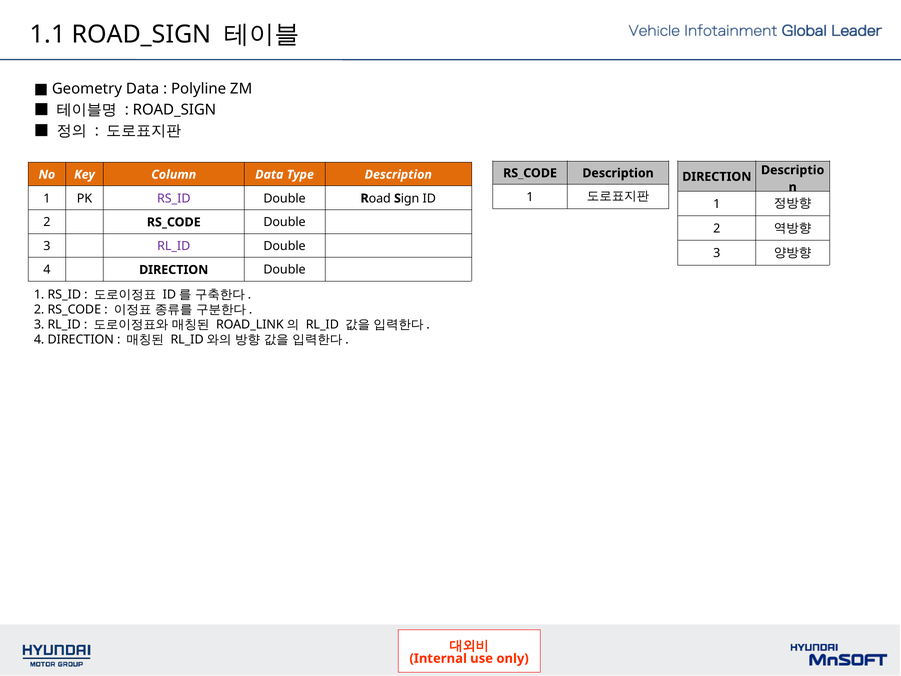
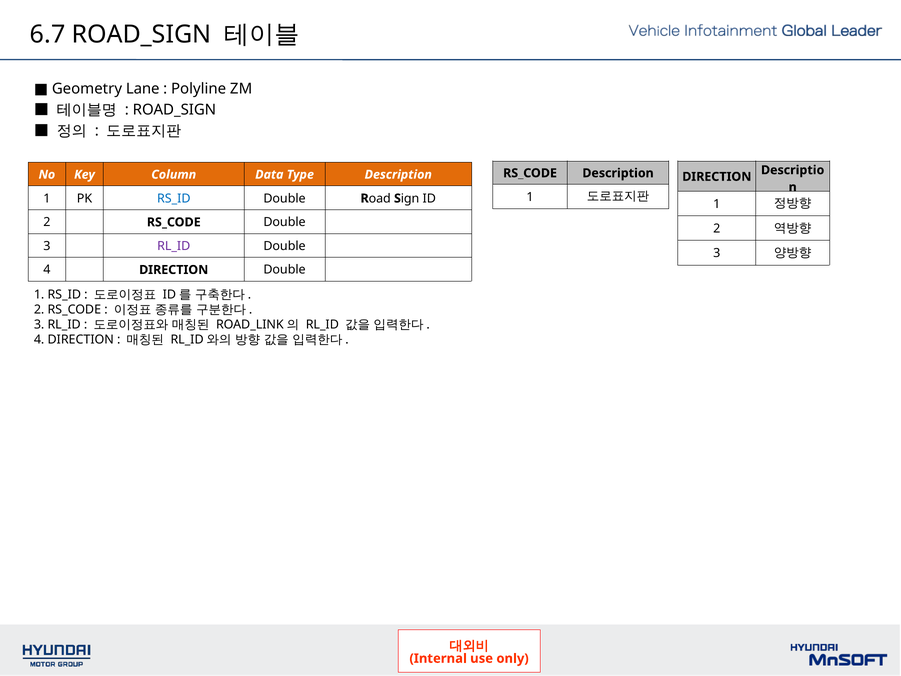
1.1: 1.1 -> 6.7
Geometry Data: Data -> Lane
RS_ID at (174, 198) colour: purple -> blue
